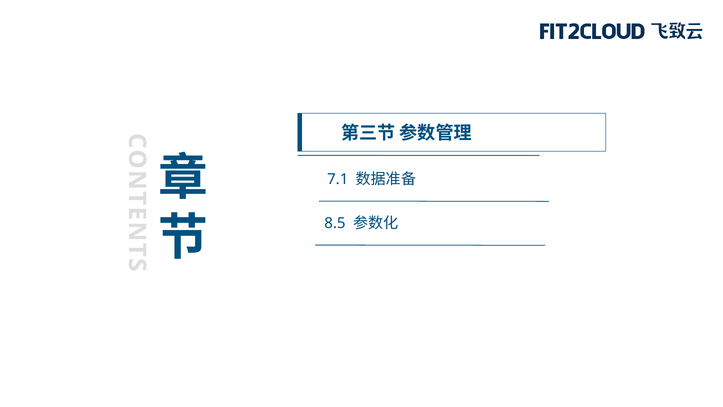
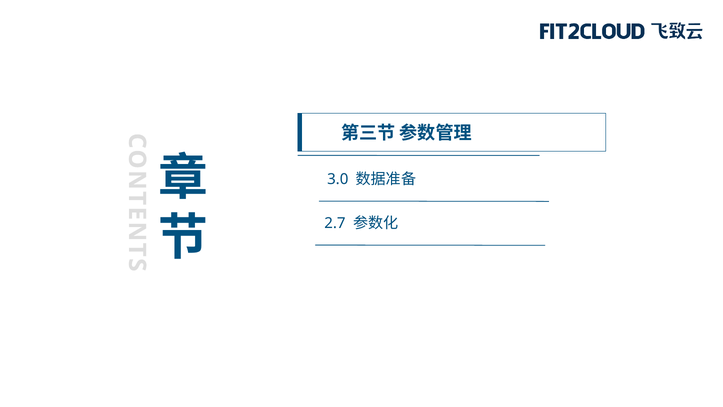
7.1: 7.1 -> 3.0
8.5: 8.5 -> 2.7
